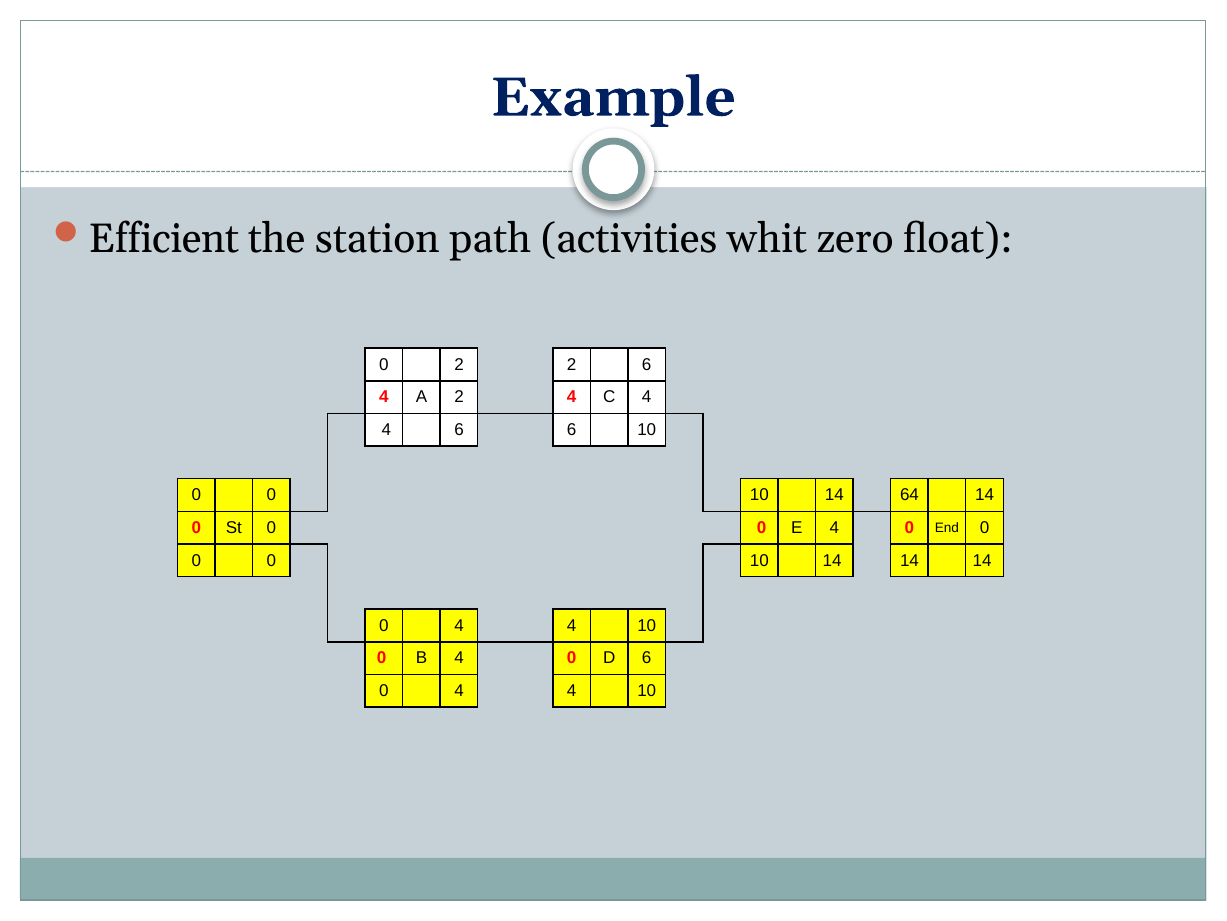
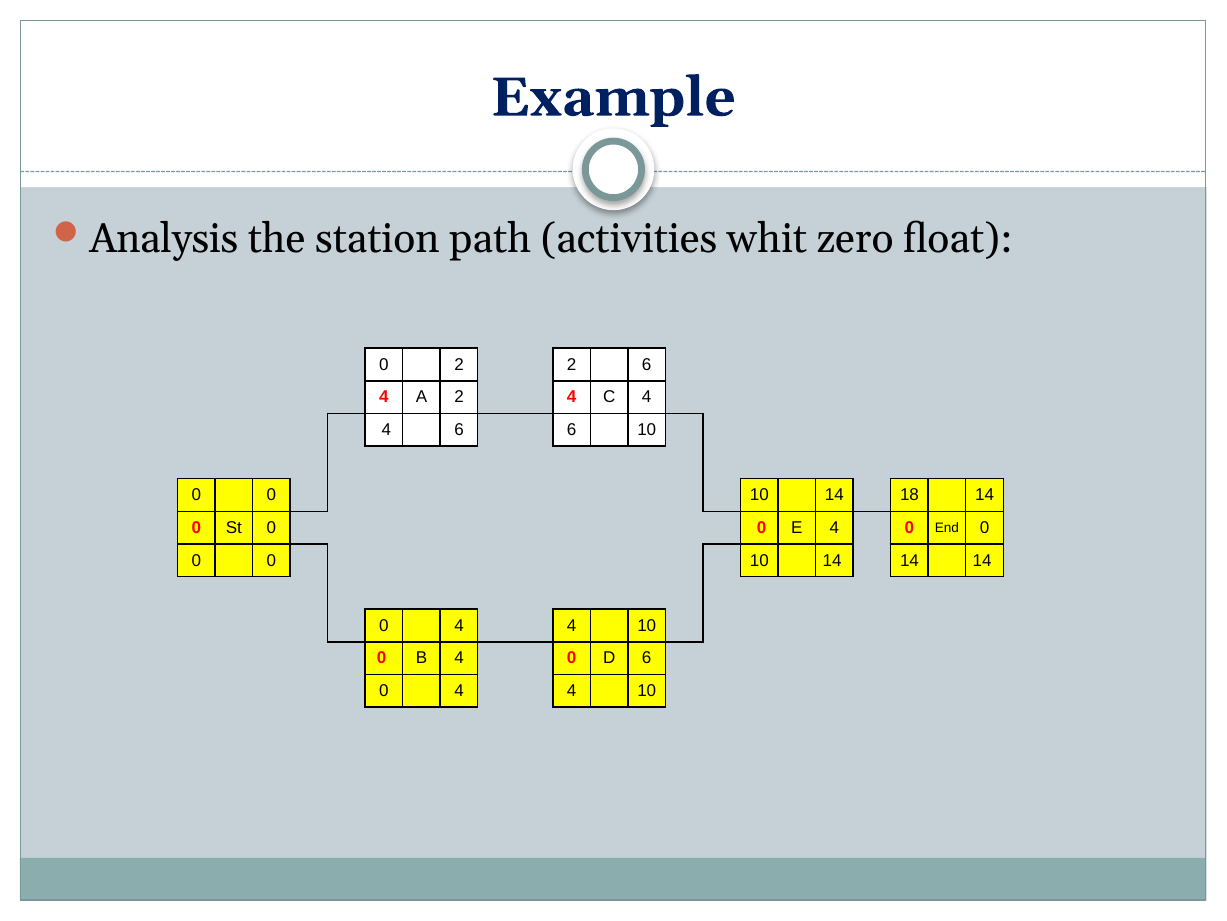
Efficient: Efficient -> Analysis
64: 64 -> 18
